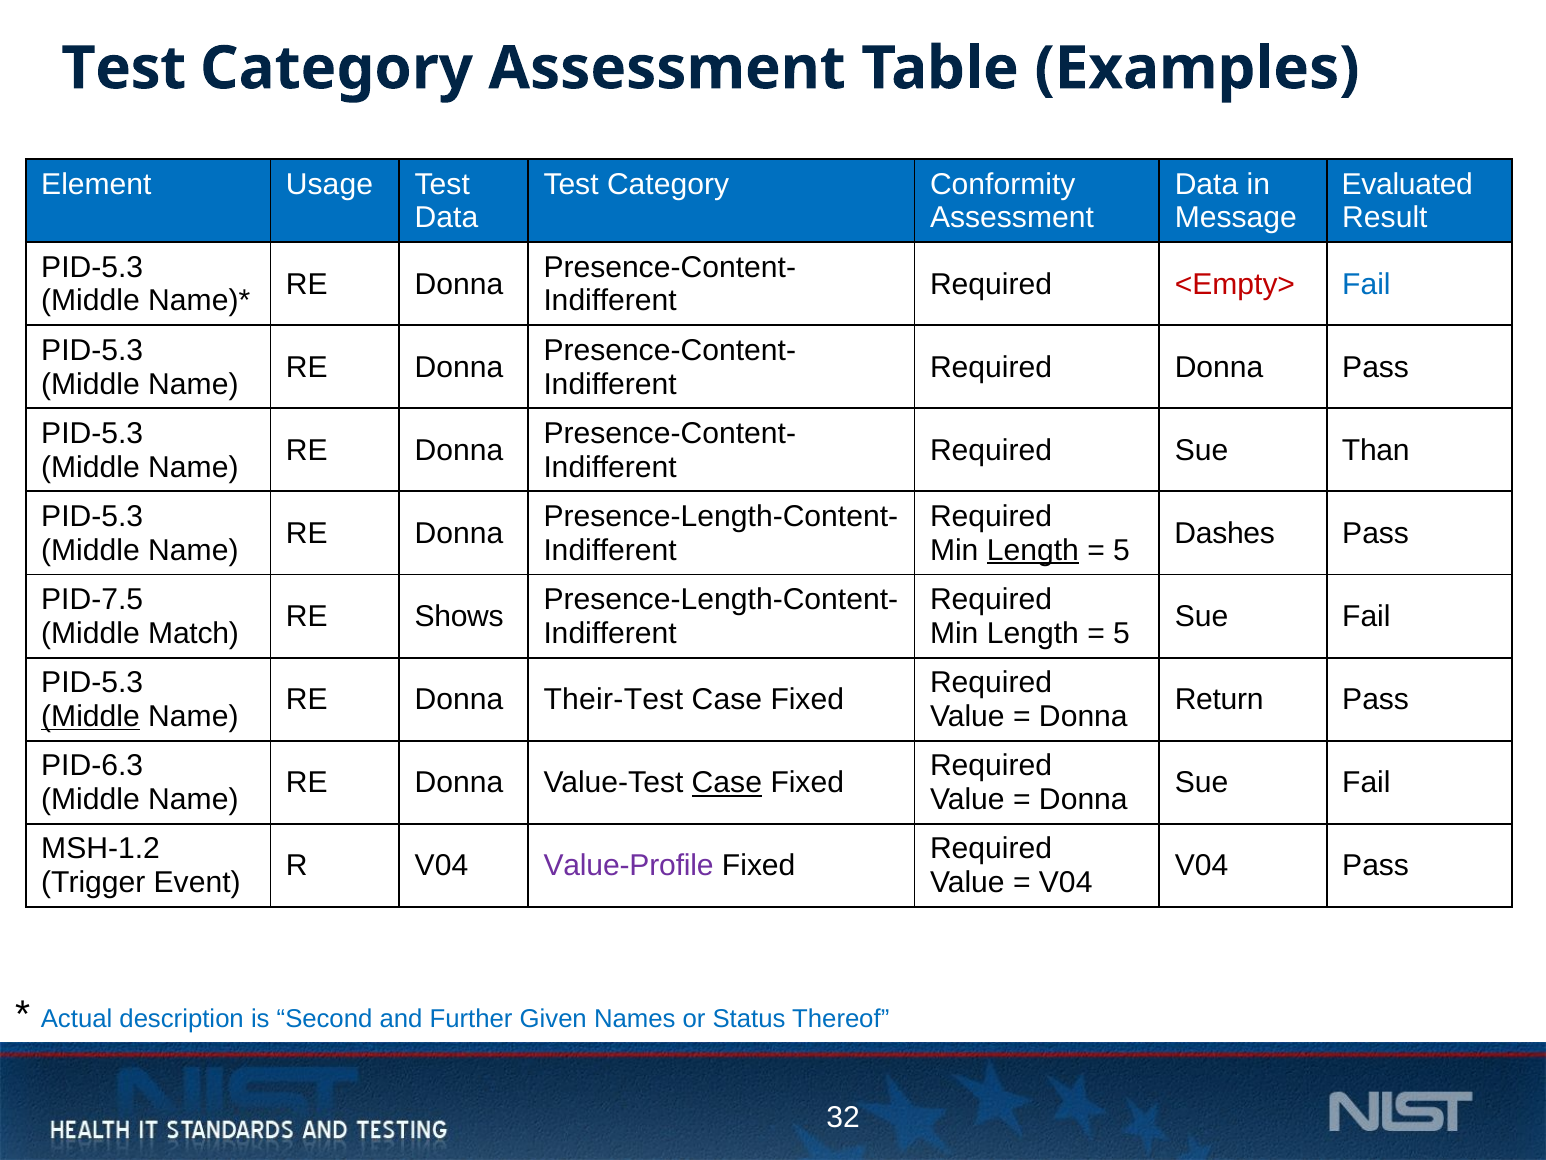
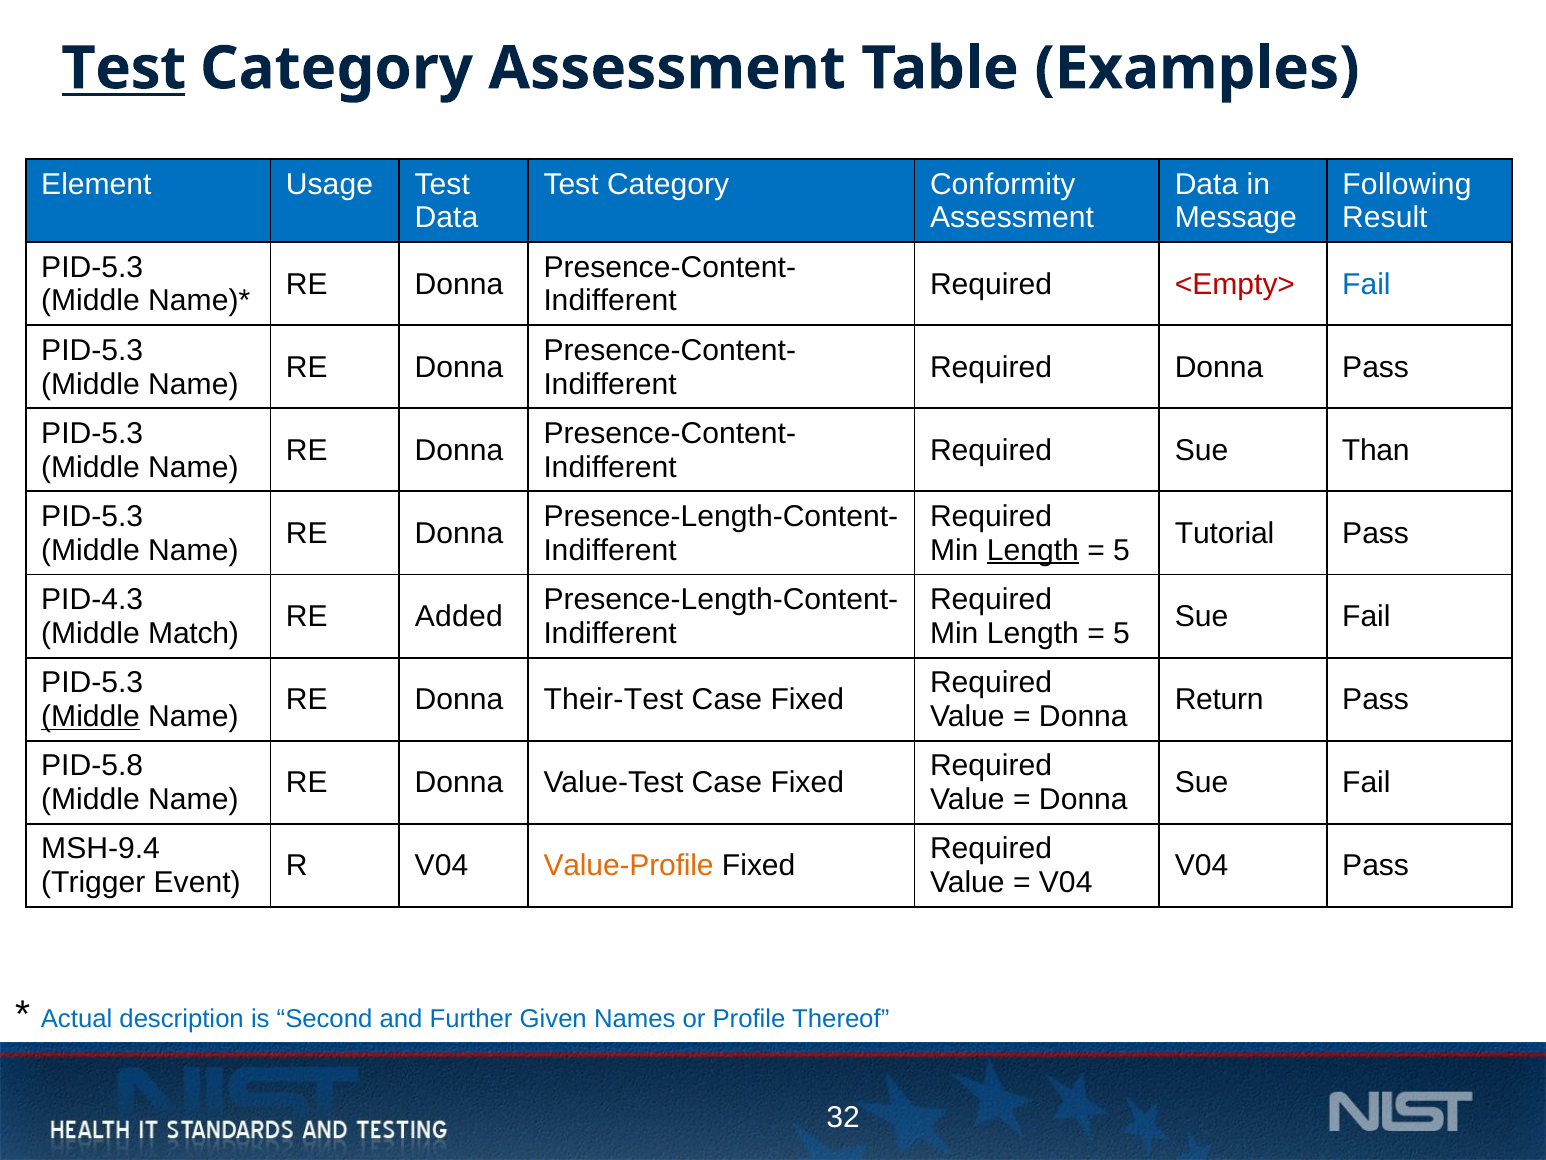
Test at (124, 68) underline: none -> present
Evaluated: Evaluated -> Following
Dashes: Dashes -> Tutorial
PID-7.5: PID-7.5 -> PID-4.3
Shows: Shows -> Added
PID-6.3: PID-6.3 -> PID-5.8
Case at (727, 782) underline: present -> none
MSH-1.2: MSH-1.2 -> MSH-9.4
Value-Profile colour: purple -> orange
Status: Status -> Profile
